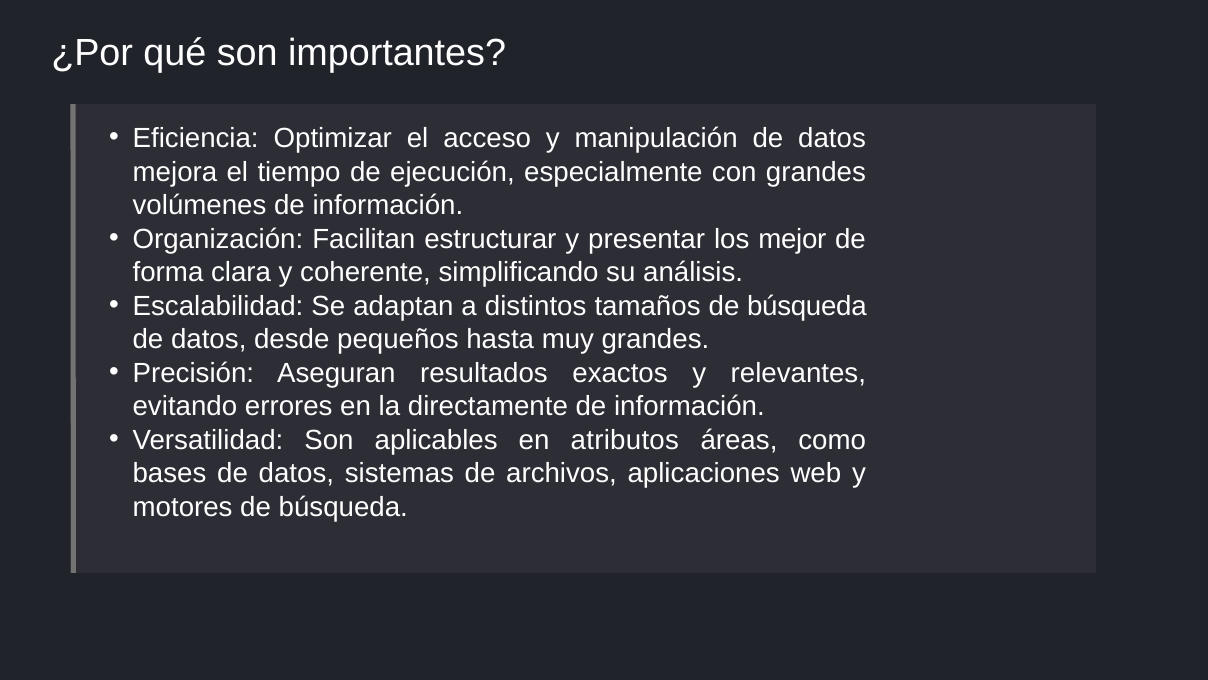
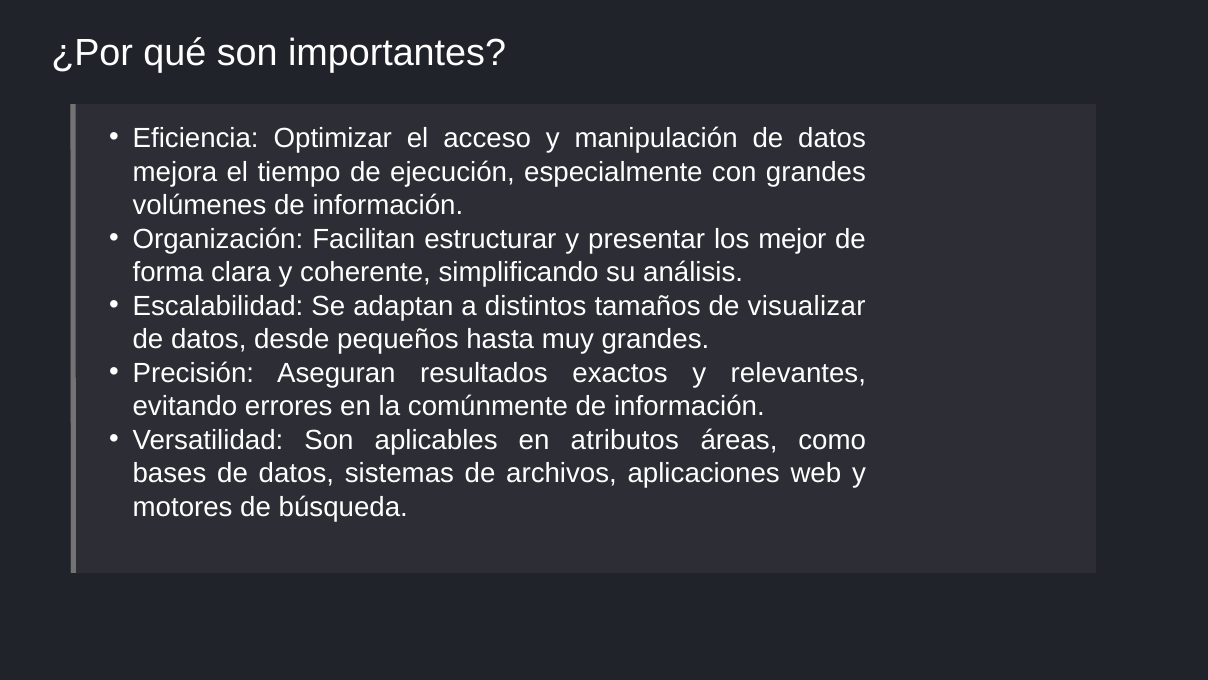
tamaños de búsqueda: búsqueda -> visualizar
directamente: directamente -> comúnmente
